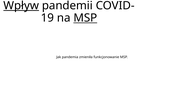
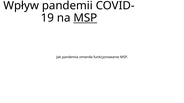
Wpływ underline: present -> none
